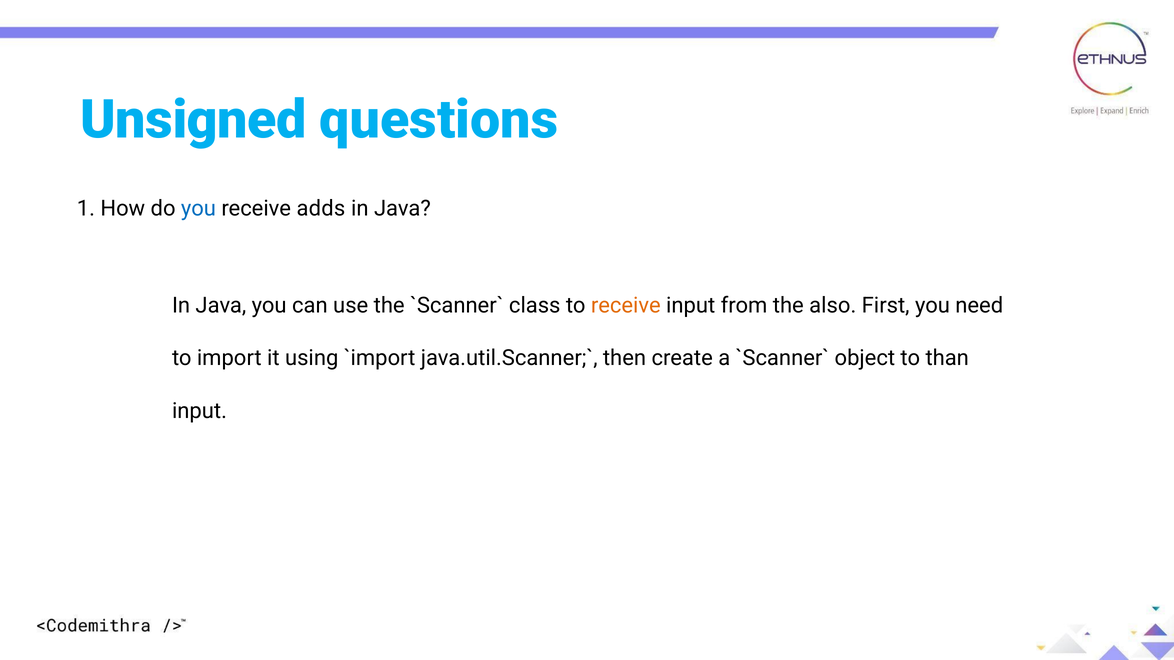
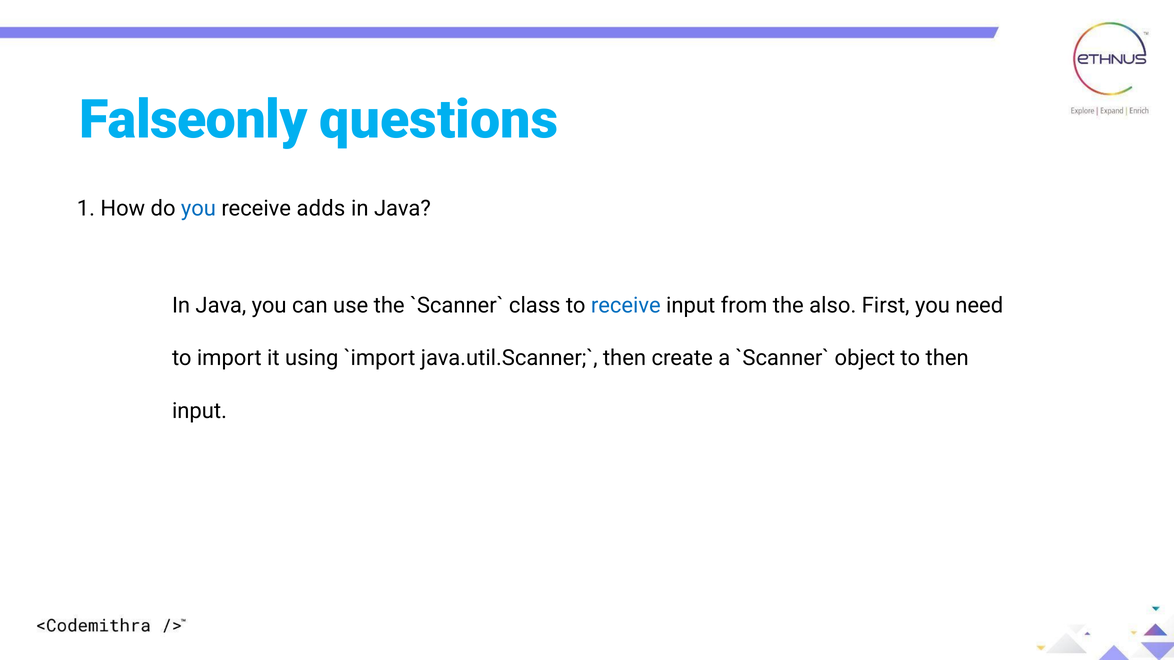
Unsigned: Unsigned -> Falseonly
receive at (626, 305) colour: orange -> blue
to than: than -> then
